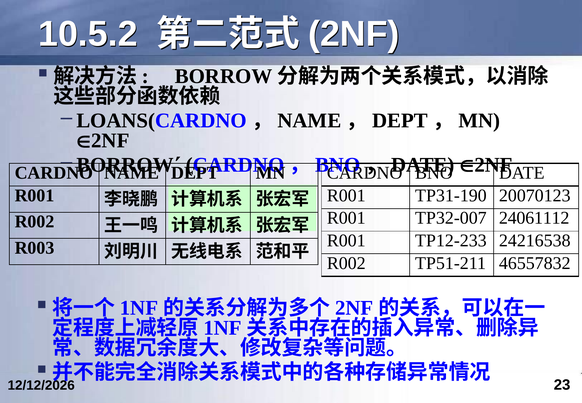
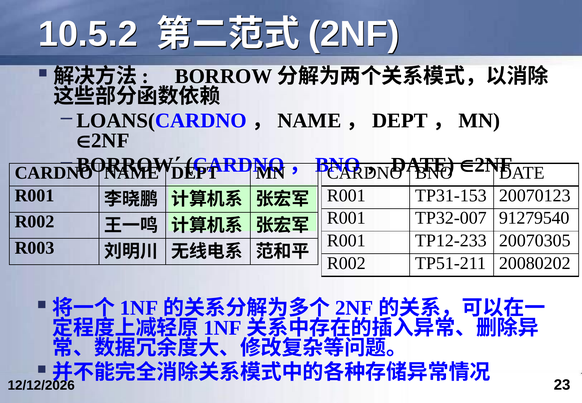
TP31-190: TP31-190 -> TP31-153
24061112: 24061112 -> 91279540
24216538: 24216538 -> 20070305
46557832: 46557832 -> 20080202
